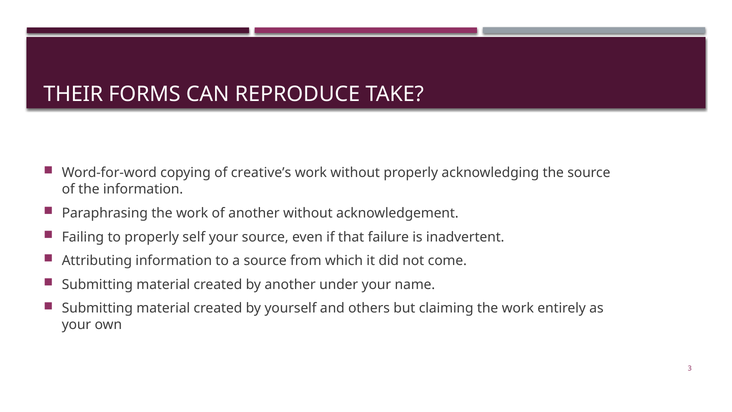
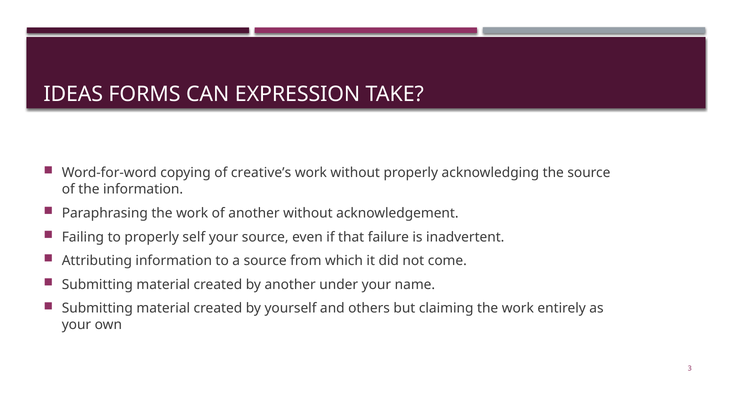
THEIR: THEIR -> IDEAS
REPRODUCE: REPRODUCE -> EXPRESSION
